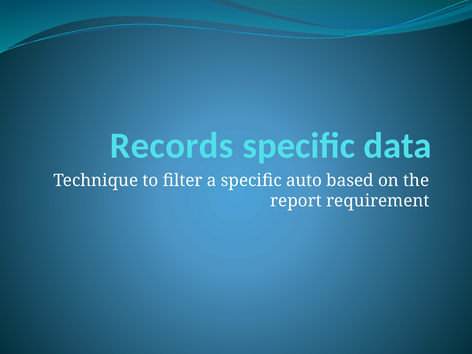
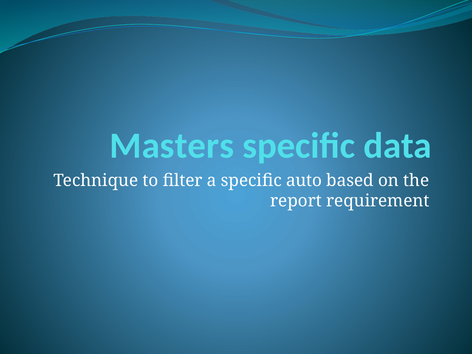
Records: Records -> Masters
